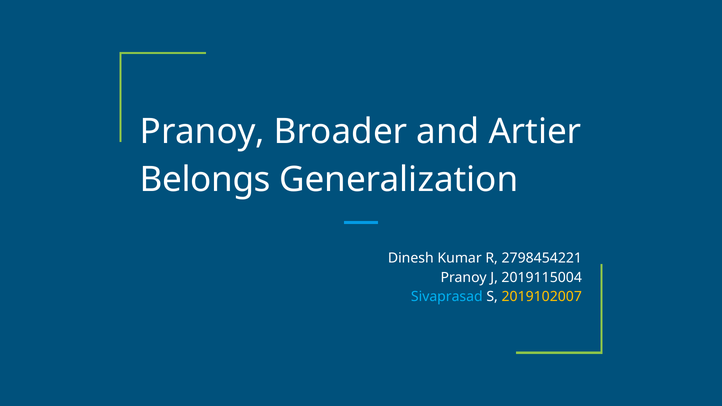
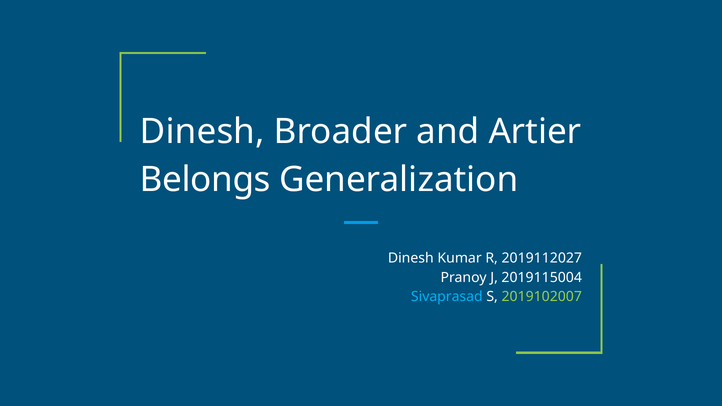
Pranoy at (202, 132): Pranoy -> Dinesh
2798454221: 2798454221 -> 2019112027
2019102007 colour: yellow -> light green
